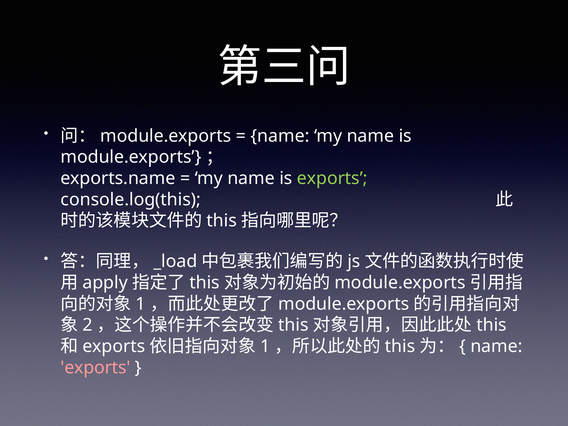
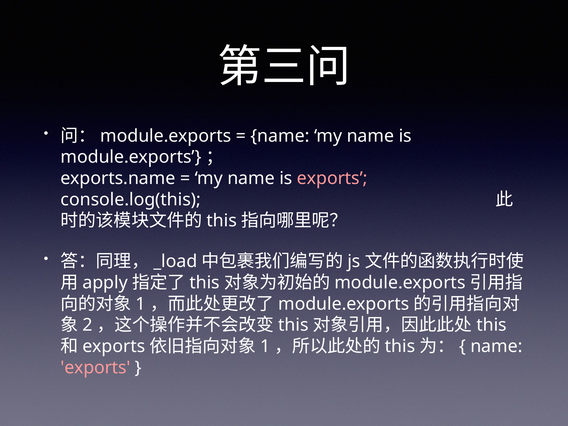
exports at (332, 178) colour: light green -> pink
